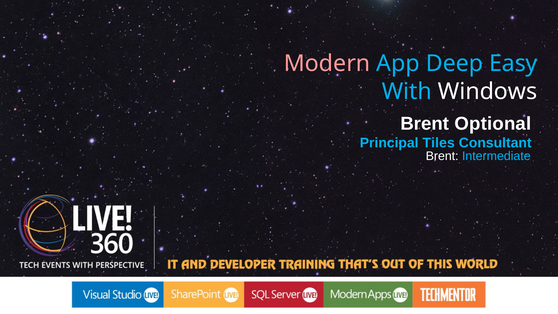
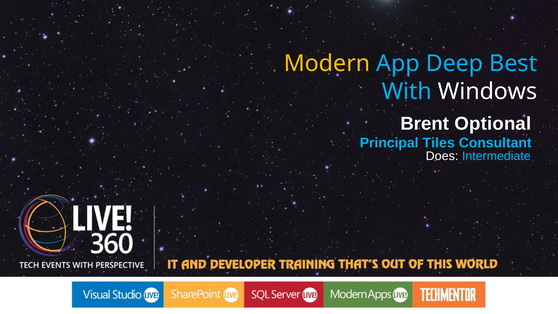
Modern colour: pink -> yellow
Easy: Easy -> Best
Brent at (442, 156): Brent -> Does
